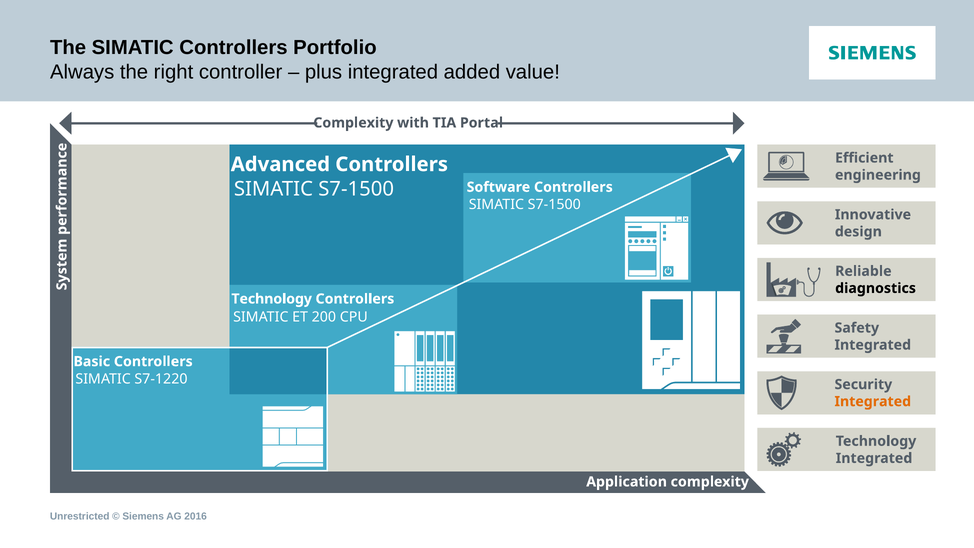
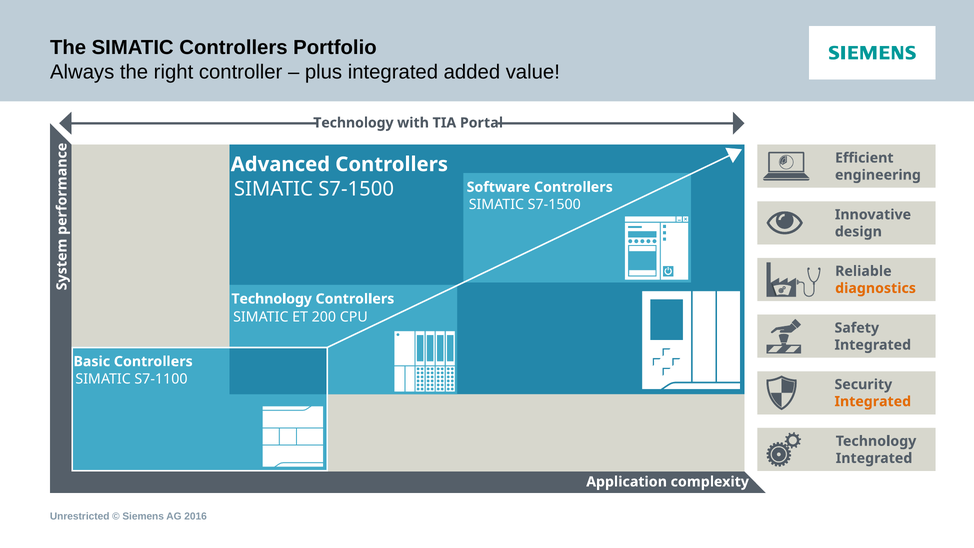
Complexity at (353, 123): Complexity -> Technology
diagnostics colour: black -> orange
S7-1220: S7-1220 -> S7-1100
